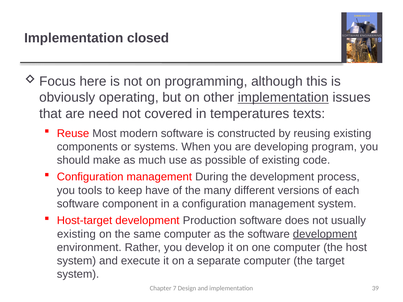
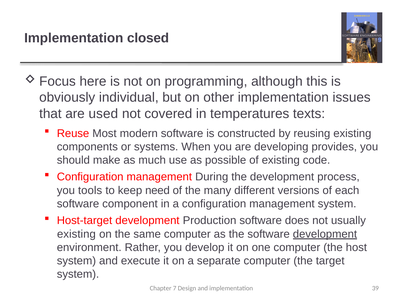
operating: operating -> individual
implementation at (283, 98) underline: present -> none
need: need -> used
program: program -> provides
have: have -> need
